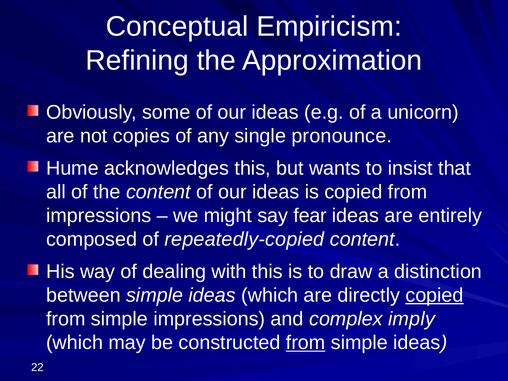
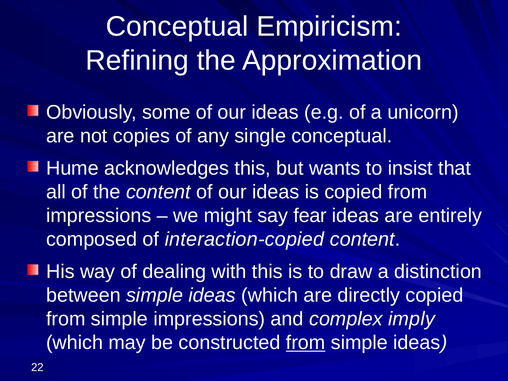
single pronounce: pronounce -> conceptual
repeatedly-copied: repeatedly-copied -> interaction-copied
copied at (435, 295) underline: present -> none
